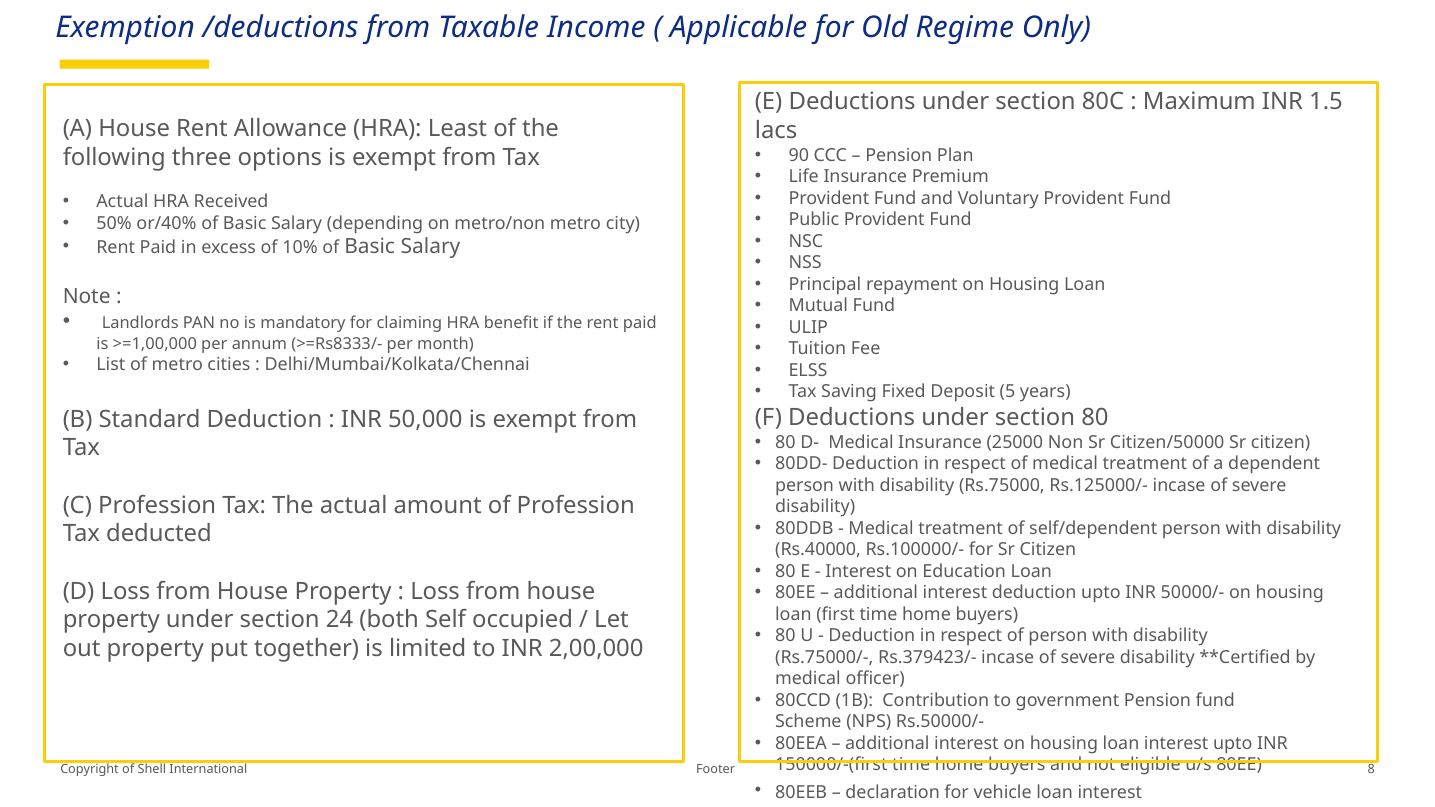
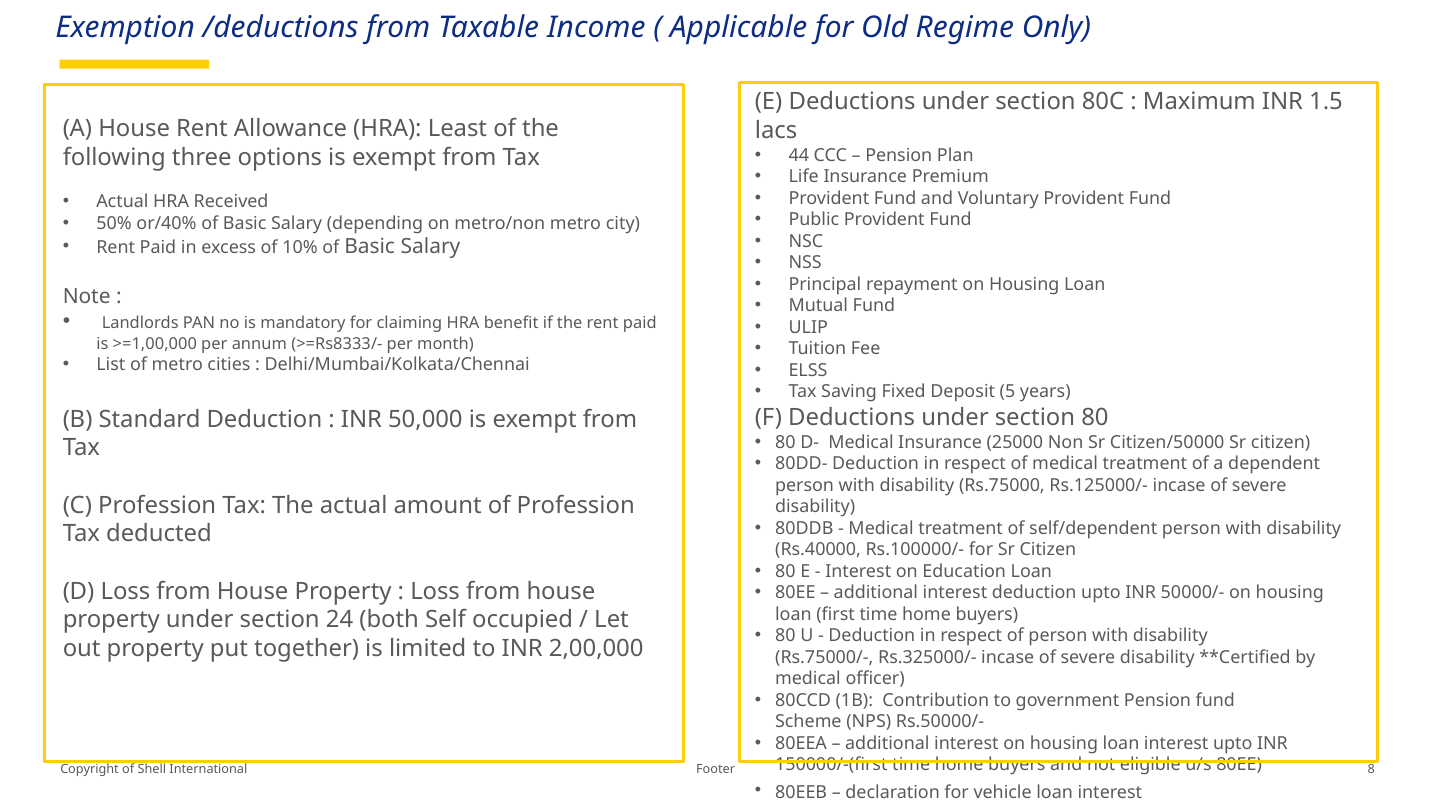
90: 90 -> 44
Rs.379423/-: Rs.379423/- -> Rs.325000/-
